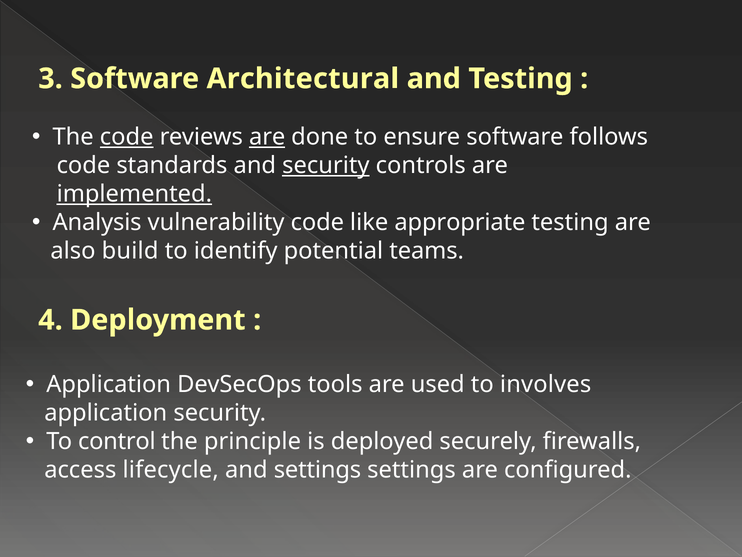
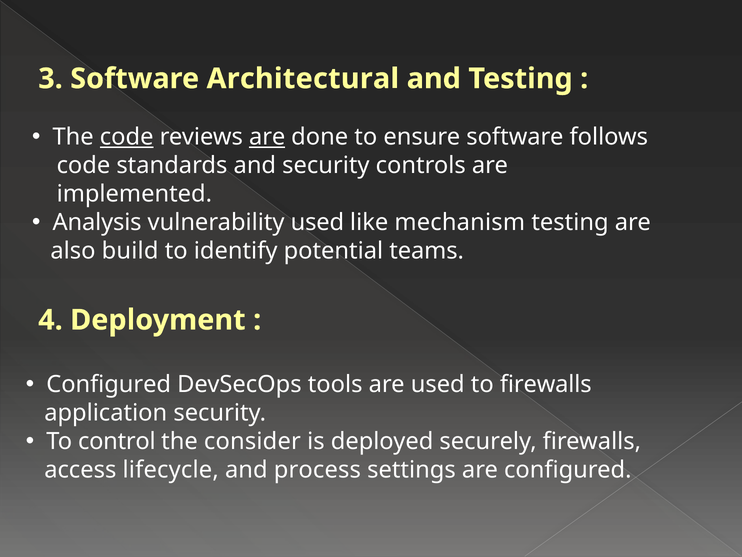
security at (326, 165) underline: present -> none
implemented underline: present -> none
vulnerability code: code -> used
appropriate: appropriate -> mechanism
Application at (109, 384): Application -> Configured
to involves: involves -> firewalls
principle: principle -> consider
and settings: settings -> process
